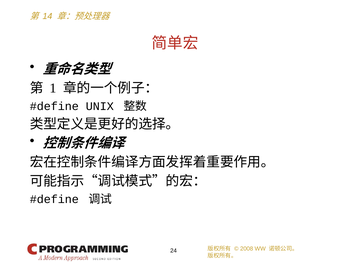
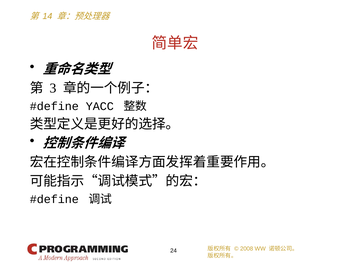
1: 1 -> 3
UNIX: UNIX -> YACC
